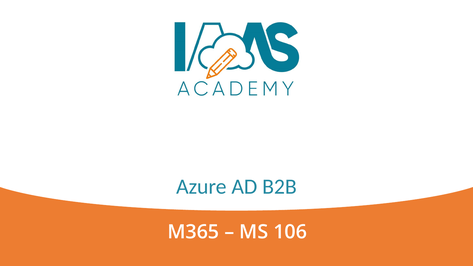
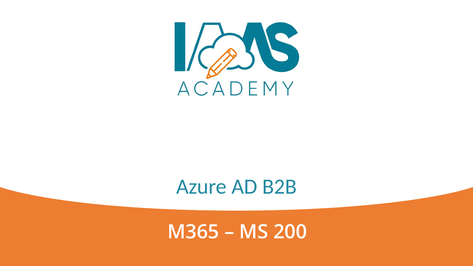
106: 106 -> 200
